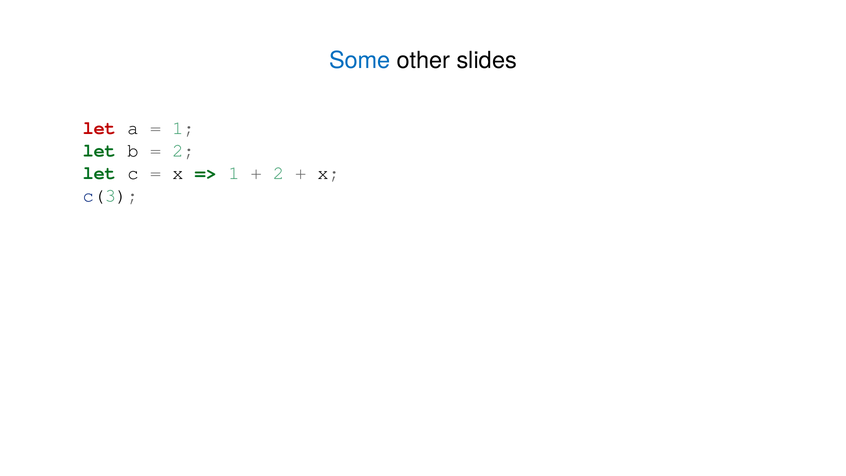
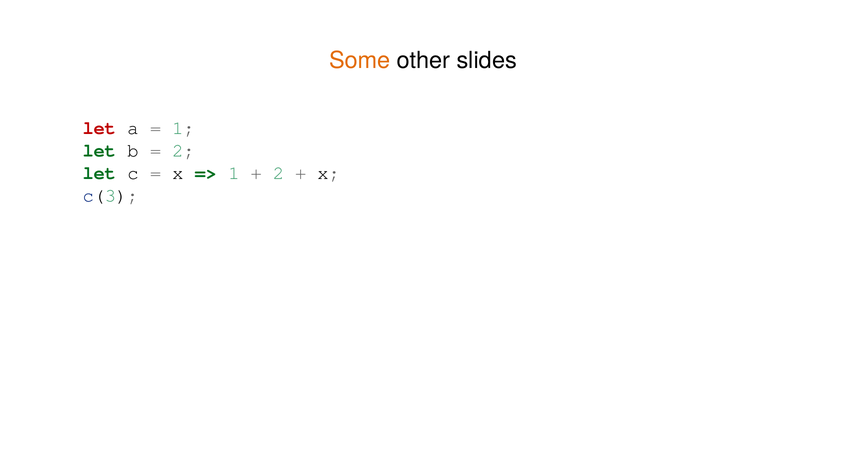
Some colour: blue -> orange
